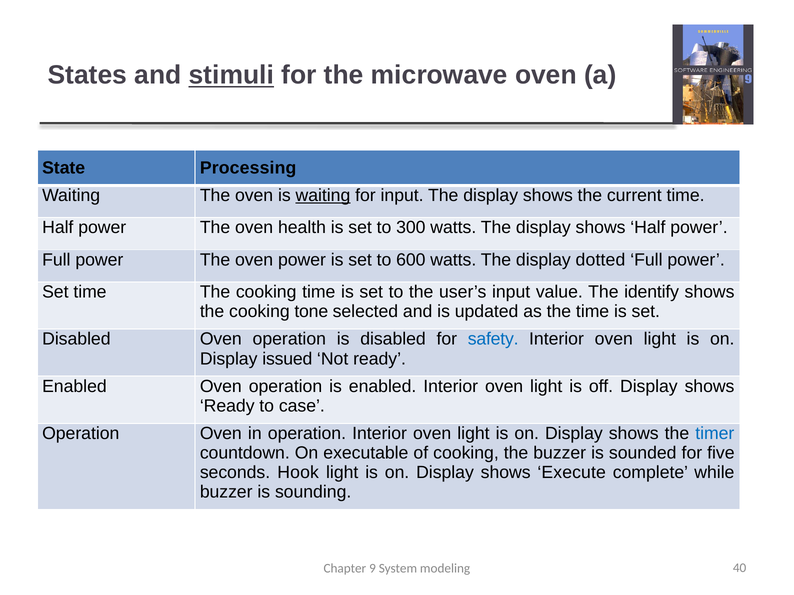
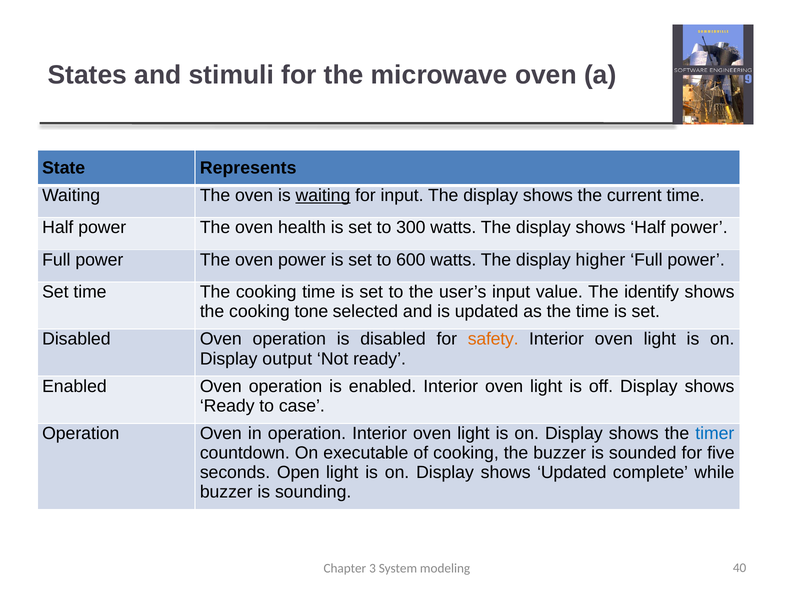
stimuli underline: present -> none
Processing: Processing -> Represents
dotted: dotted -> higher
safety colour: blue -> orange
issued: issued -> output
Hook: Hook -> Open
shows Execute: Execute -> Updated
9: 9 -> 3
